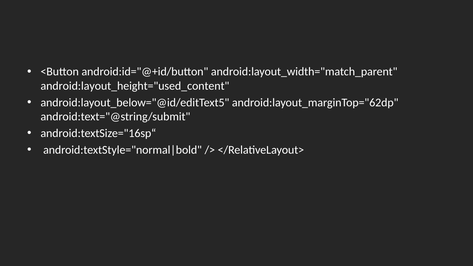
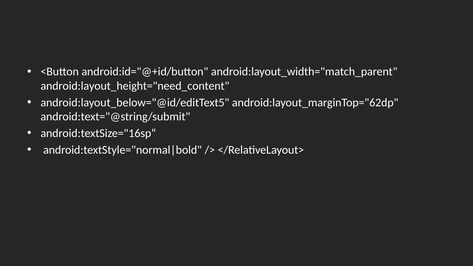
android:layout_height="used_content: android:layout_height="used_content -> android:layout_height="need_content
